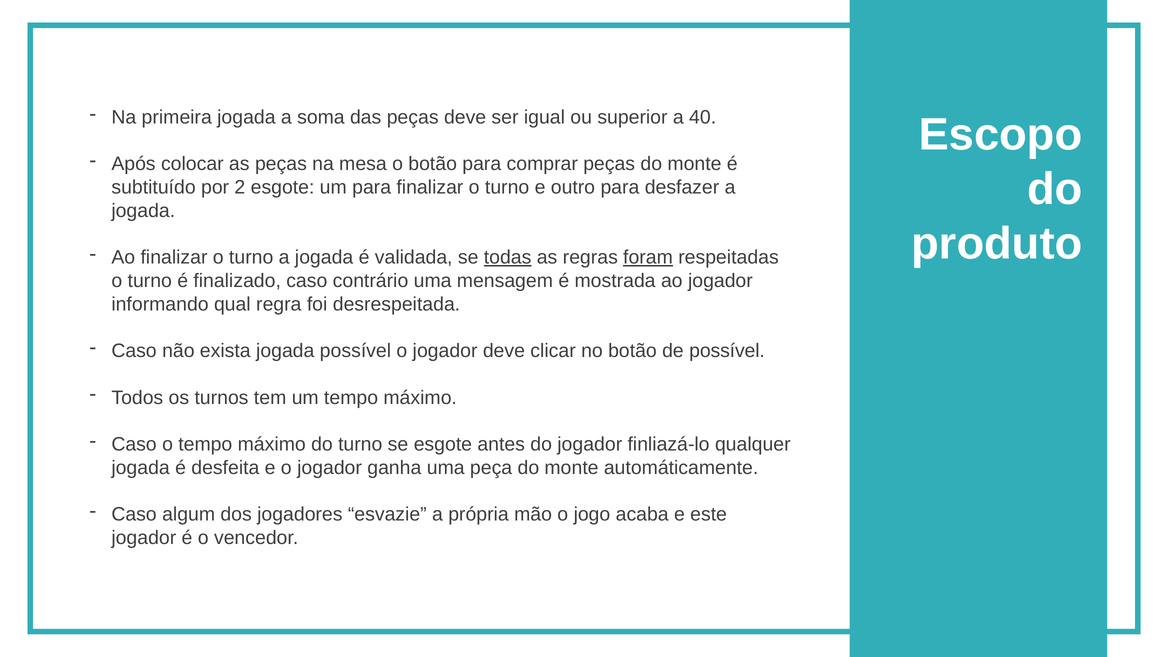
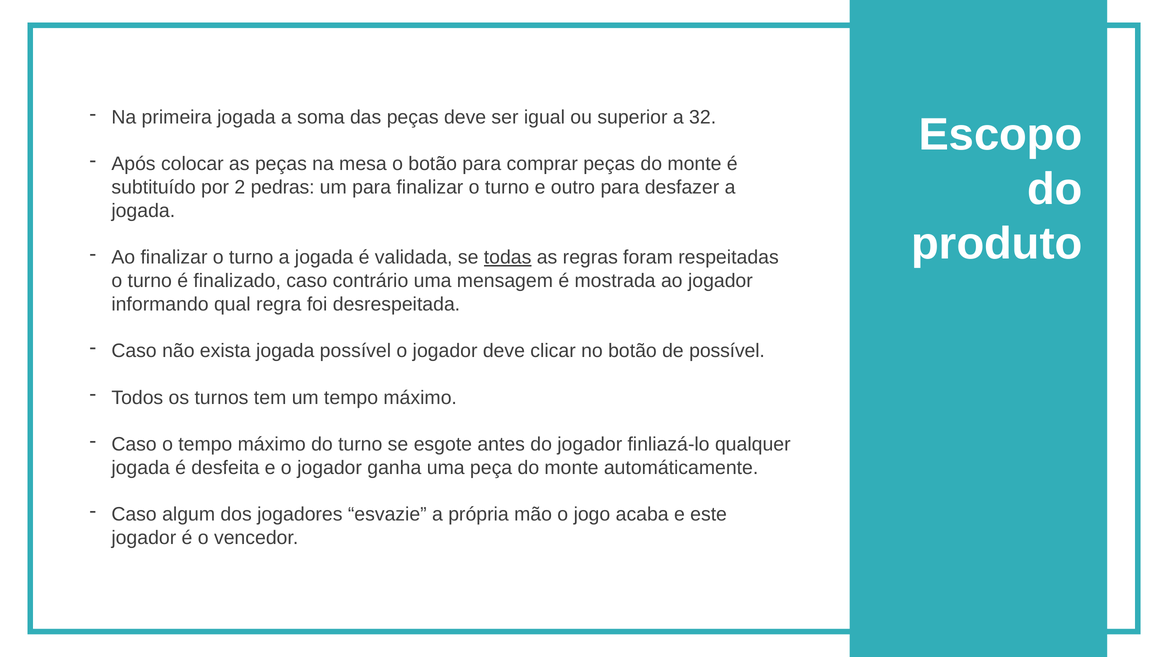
40: 40 -> 32
2 esgote: esgote -> pedras
foram underline: present -> none
